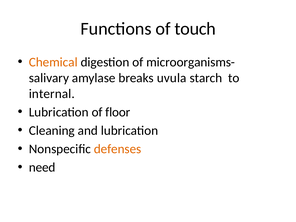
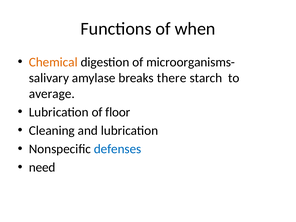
touch: touch -> when
uvula: uvula -> there
internal: internal -> average
defenses colour: orange -> blue
